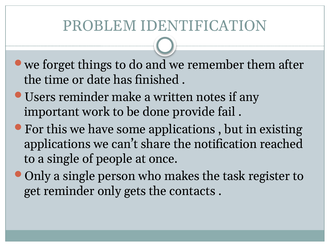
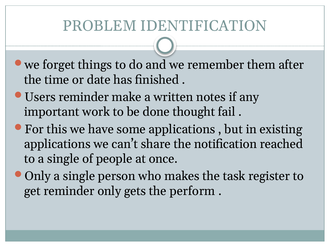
provide: provide -> thought
contacts: contacts -> perform
